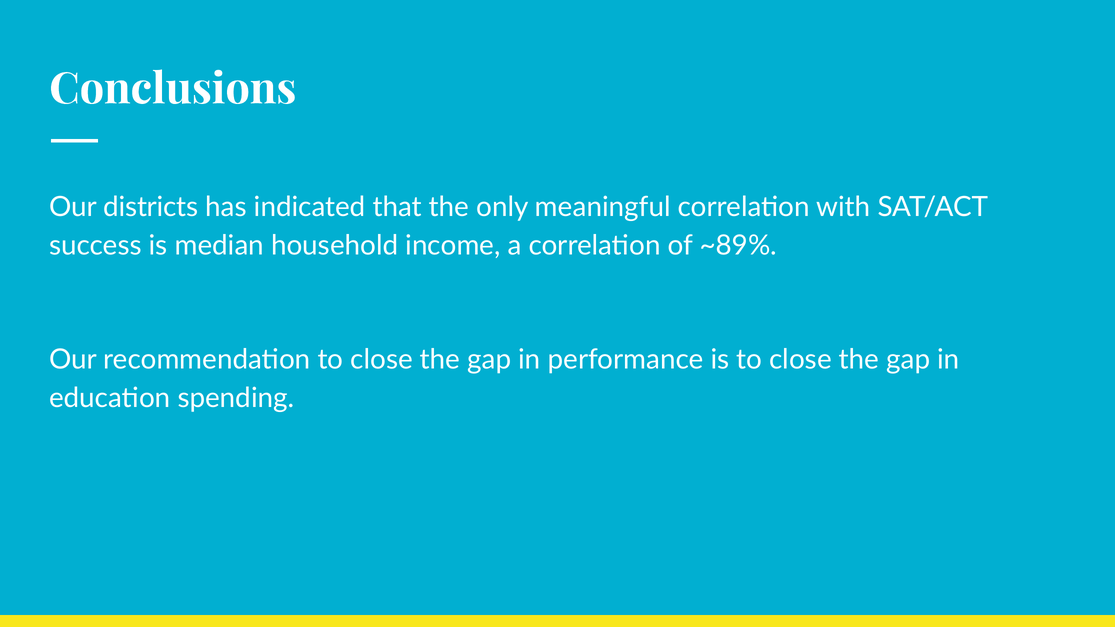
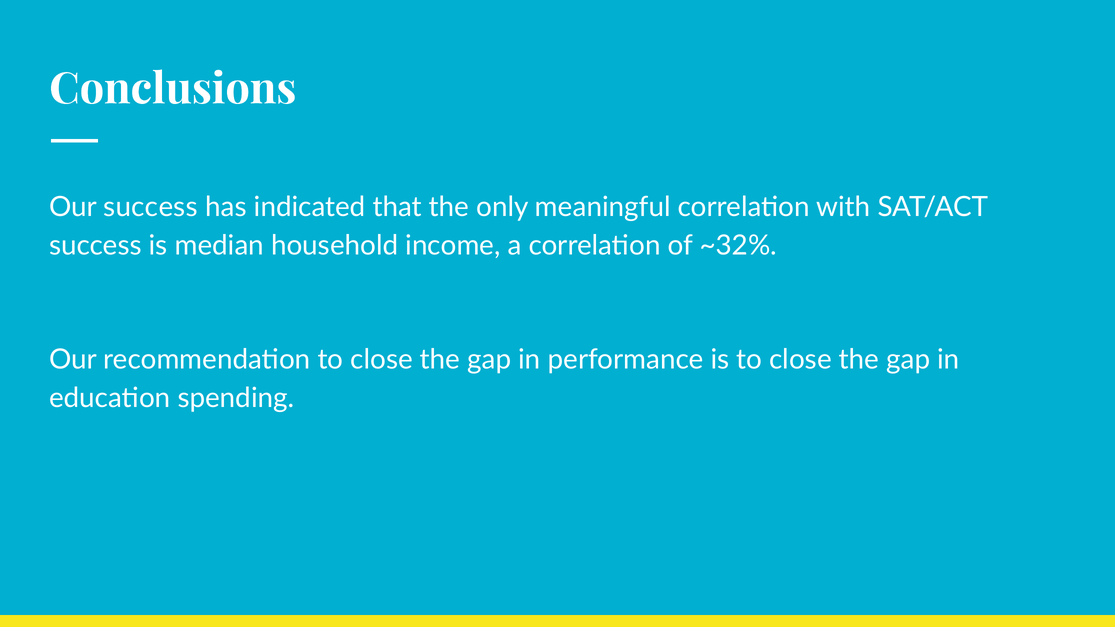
Our districts: districts -> success
~89%: ~89% -> ~32%
